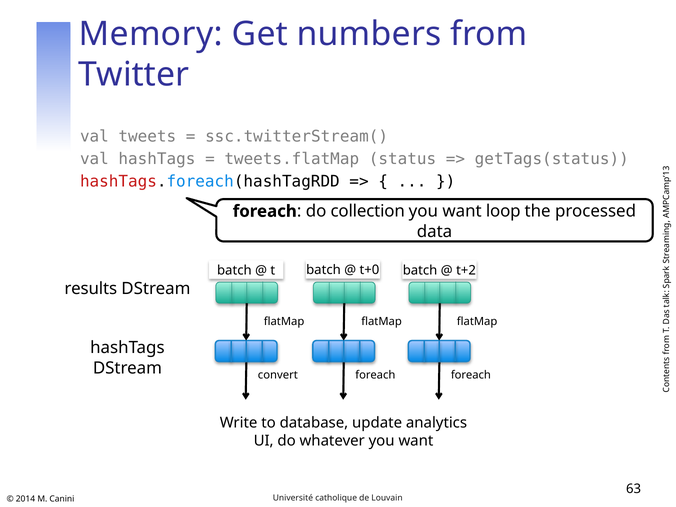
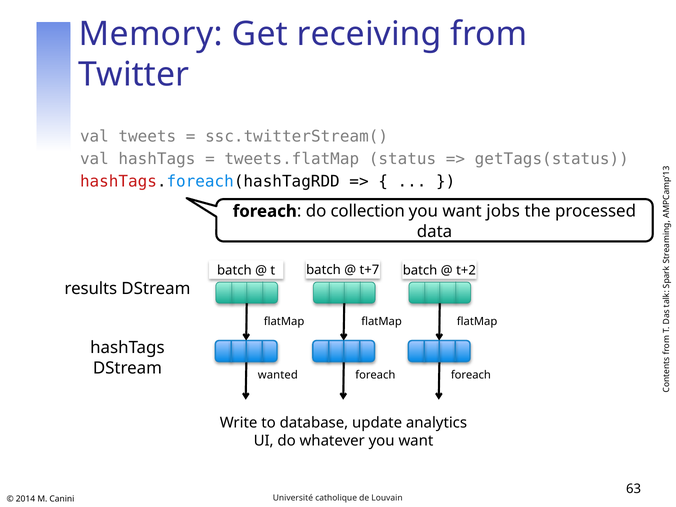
numbers: numbers -> receiving
loop: loop -> jobs
t+0: t+0 -> t+7
convert: convert -> wanted
